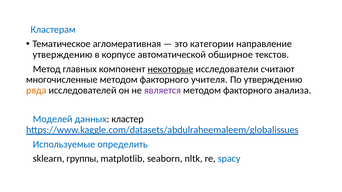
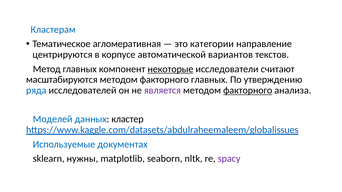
утверждению at (62, 55): утверждению -> центрируются
обширное: обширное -> вариантов
многочисленные: многочисленные -> масштабируются
факторного учителя: учителя -> главных
ряда colour: orange -> blue
факторного at (248, 91) underline: none -> present
определить: определить -> документах
группы: группы -> нужны
spacy colour: blue -> purple
